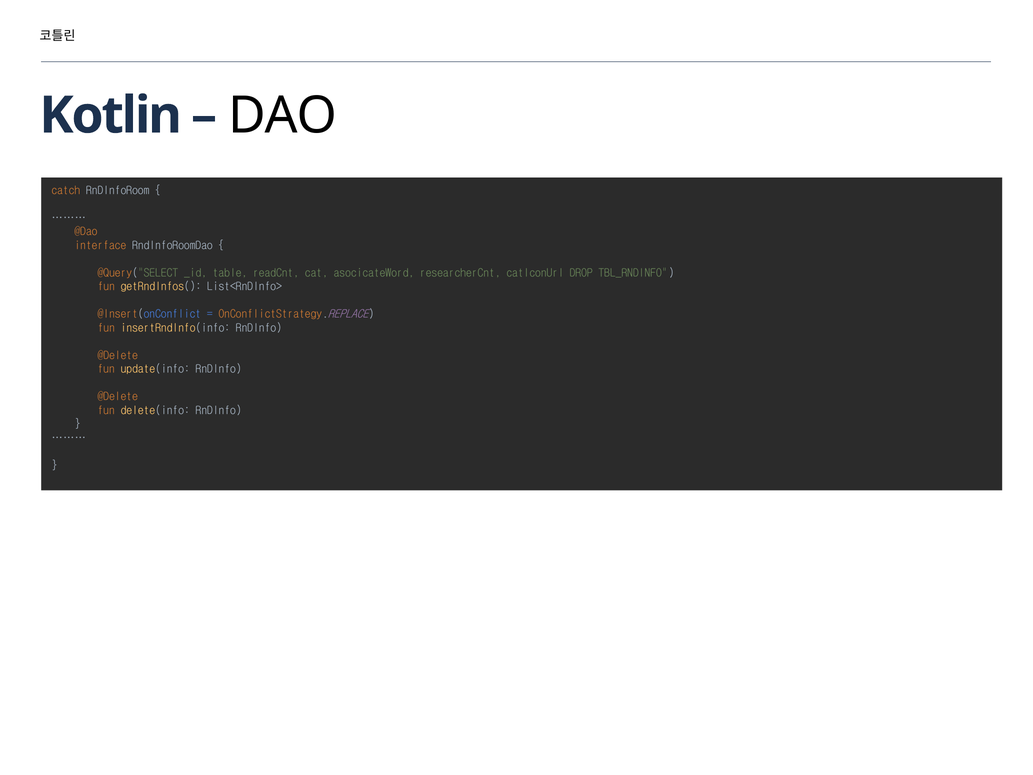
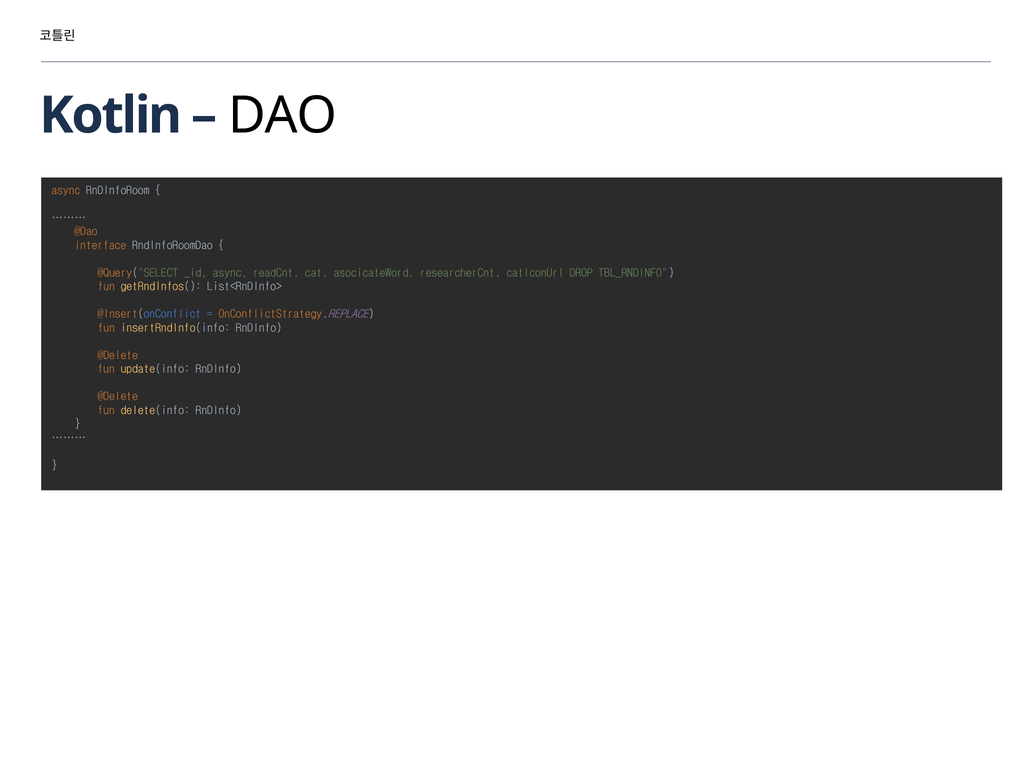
catch at (66, 190): catch -> async
_id table: table -> async
